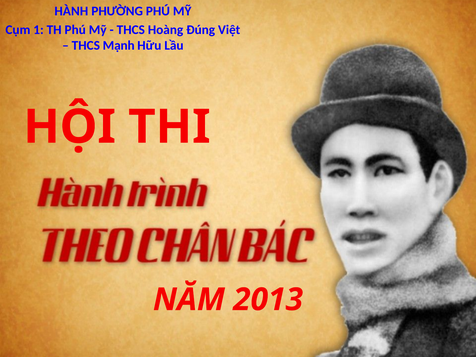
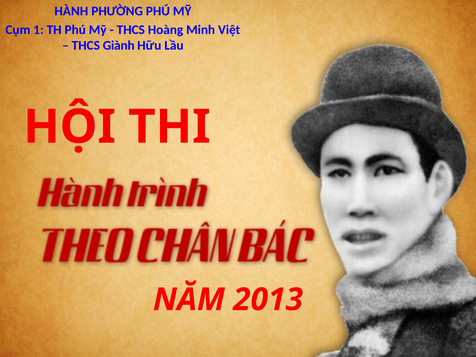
Đúng: Đúng -> Minh
Mạnh: Mạnh -> Giành
